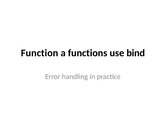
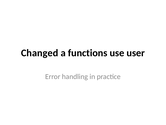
Function: Function -> Changed
bind: bind -> user
